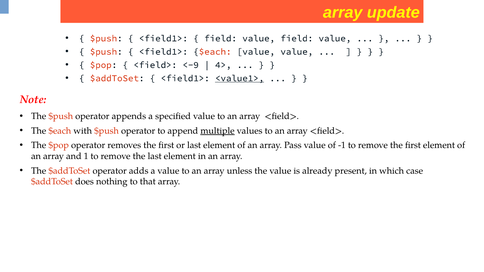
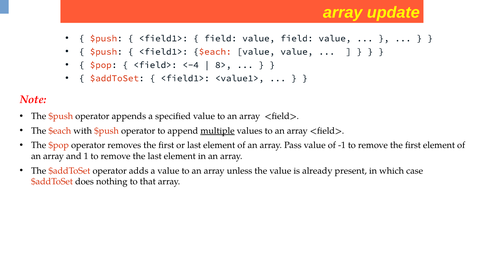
<-9: <-9 -> <-4
4>: 4> -> 8>
<value1> underline: present -> none
